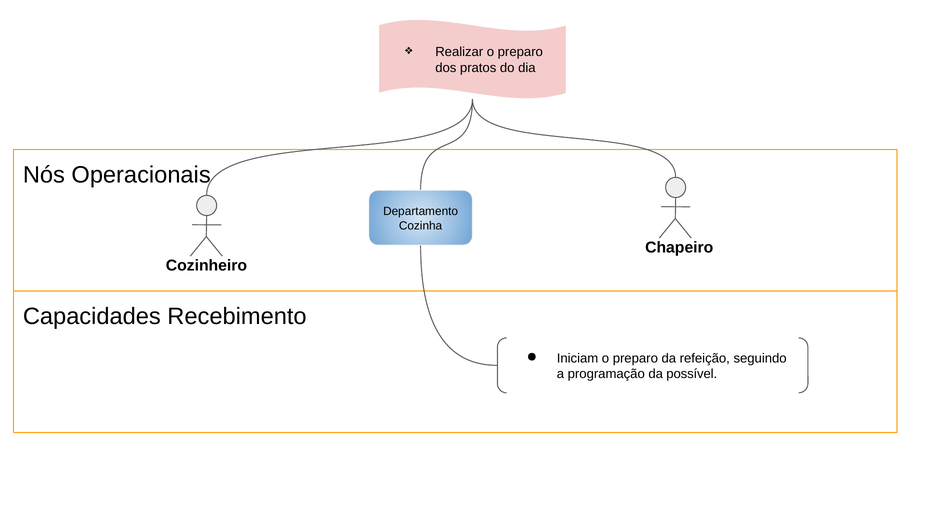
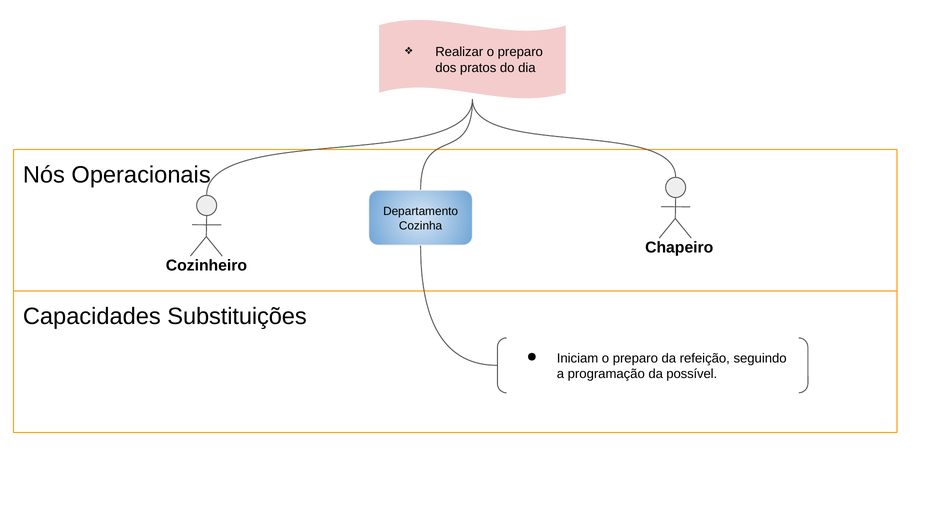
Recebimento: Recebimento -> Substituições
